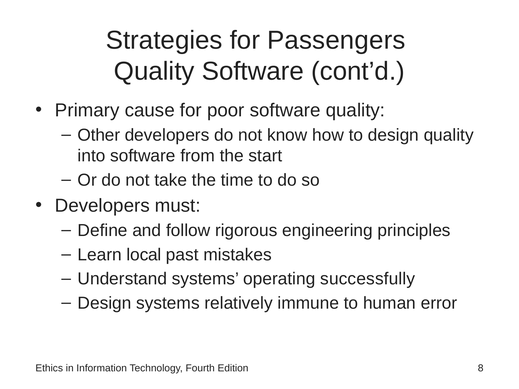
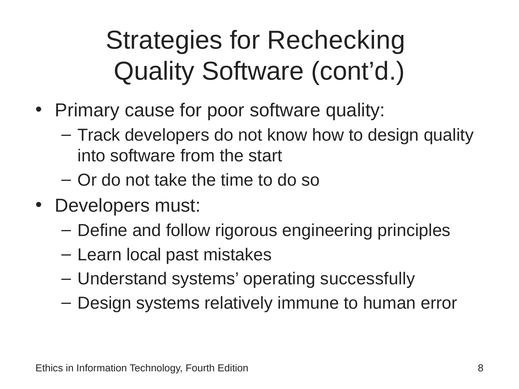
Passengers: Passengers -> Rechecking
Other: Other -> Track
